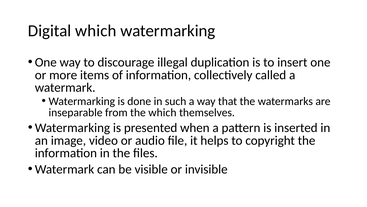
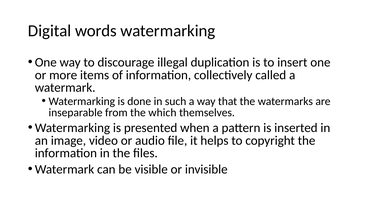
Digital which: which -> words
